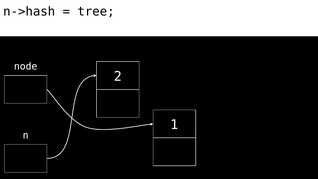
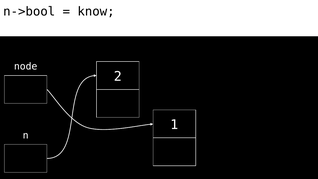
n->hash: n->hash -> n->bool
tree: tree -> know
